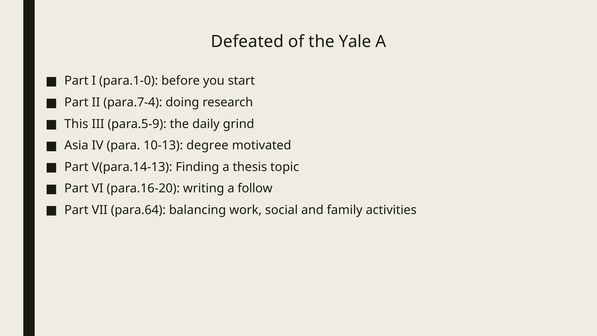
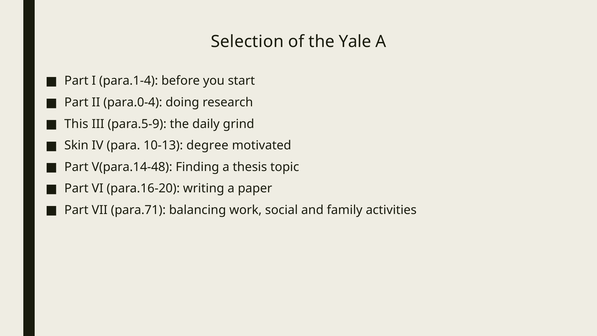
Defeated: Defeated -> Selection
para.1-0: para.1-0 -> para.1-4
para.7-4: para.7-4 -> para.0-4
Asia: Asia -> Skin
V(para.14-13: V(para.14-13 -> V(para.14-48
follow: follow -> paper
para.64: para.64 -> para.71
